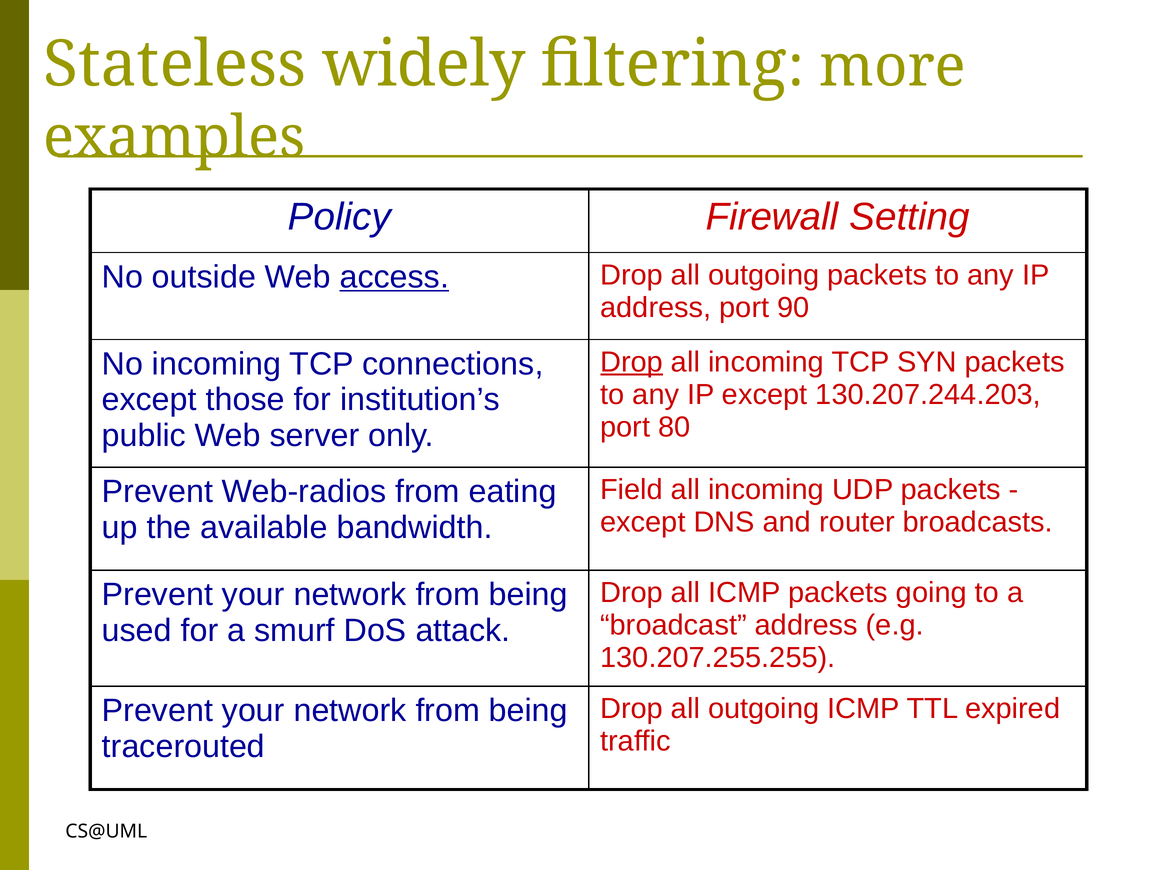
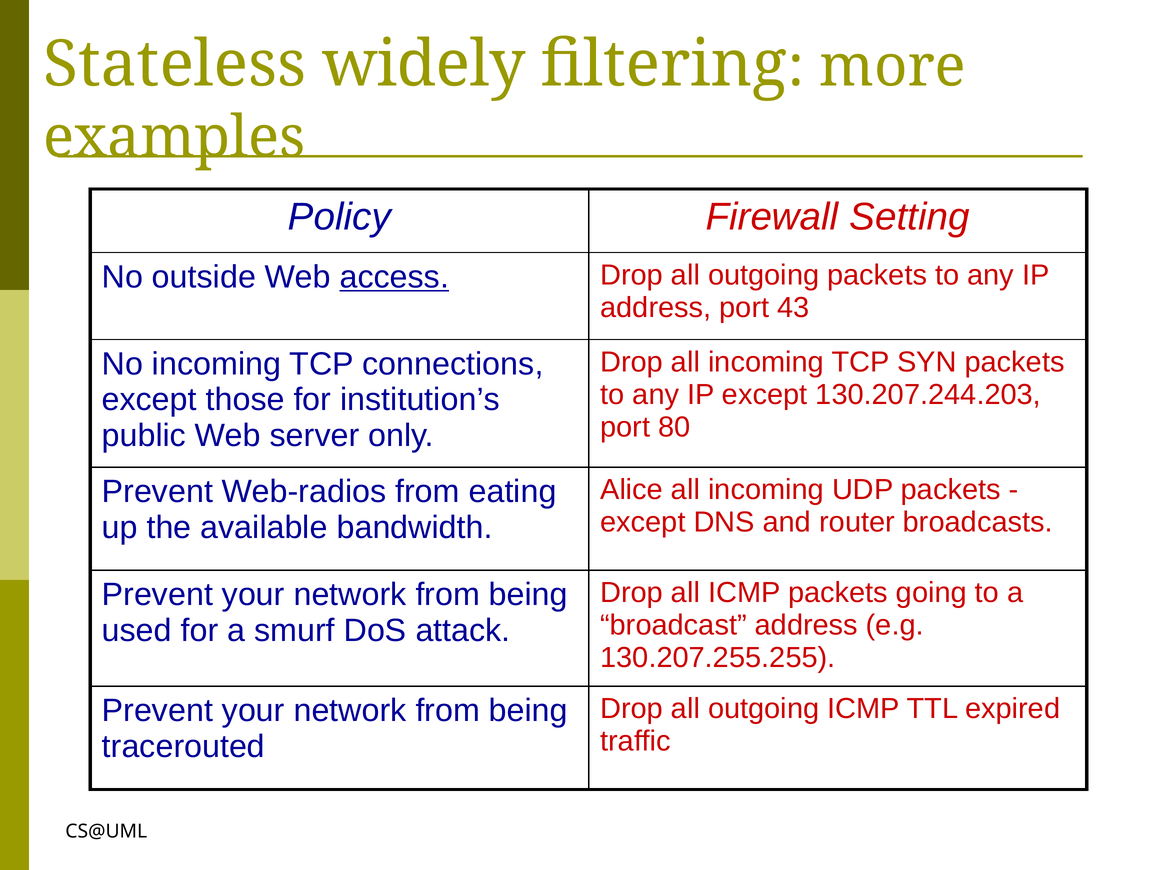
90: 90 -> 43
Drop at (632, 362) underline: present -> none
Field: Field -> Alice
